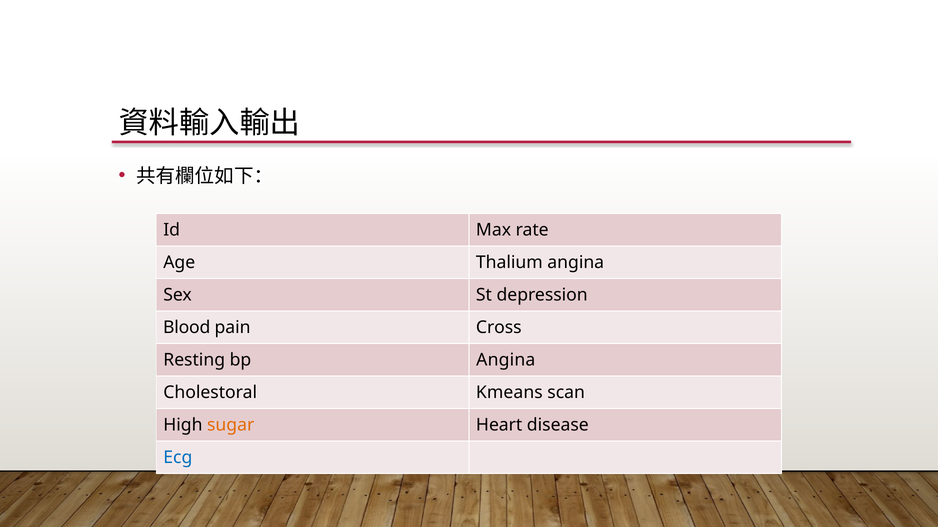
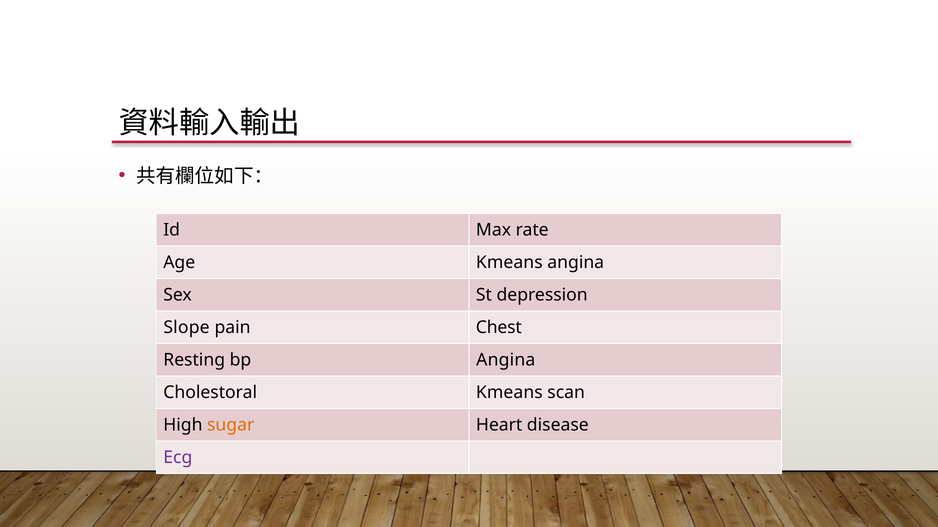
Age Thalium: Thalium -> Kmeans
Blood: Blood -> Slope
Cross: Cross -> Chest
Ecg colour: blue -> purple
